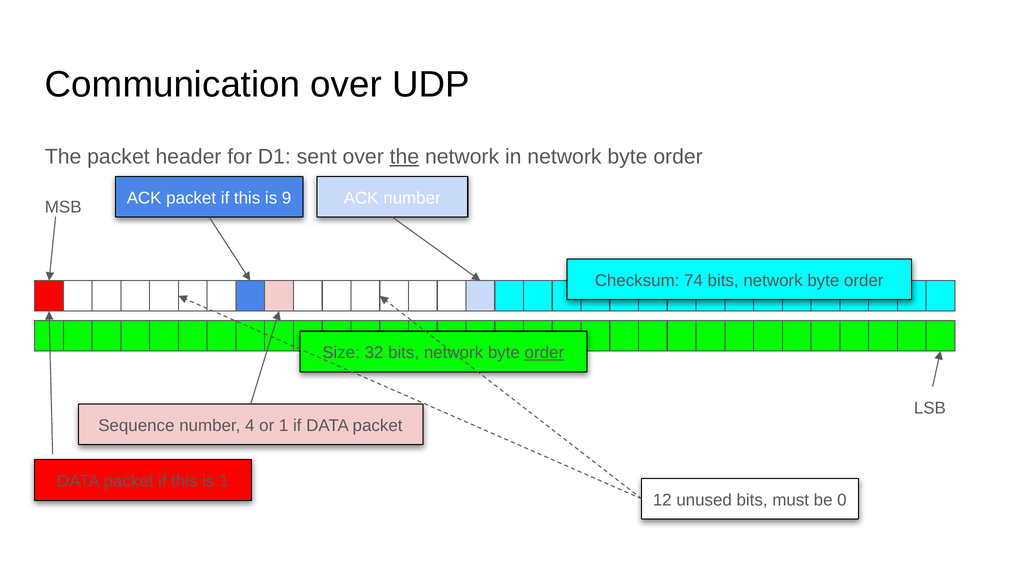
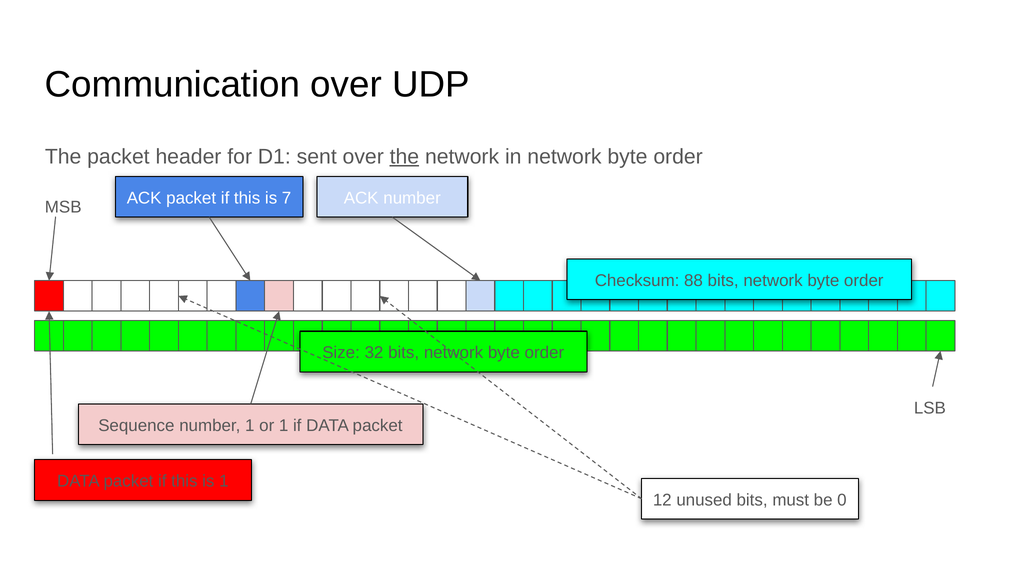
9: 9 -> 7
74: 74 -> 88
order at (544, 353) underline: present -> none
number 4: 4 -> 1
